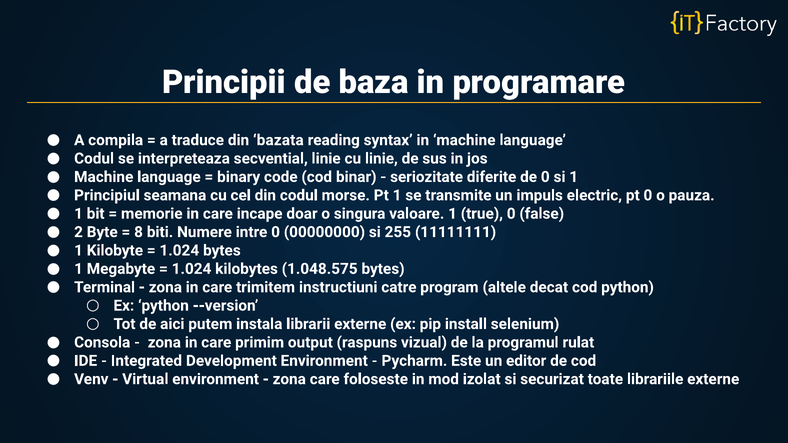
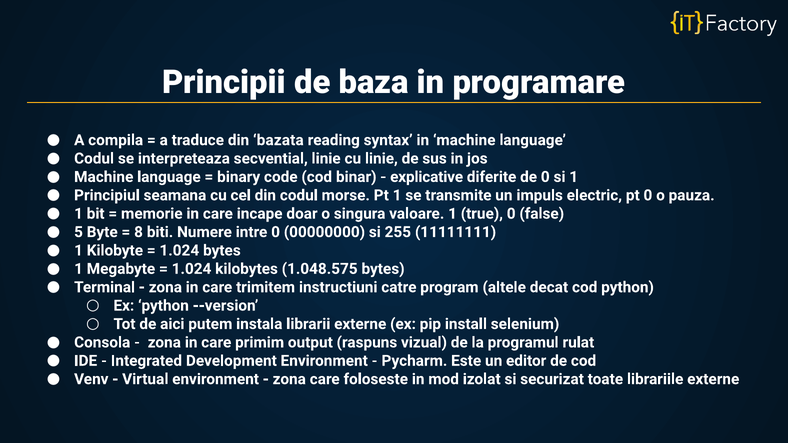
seriozitate: seriozitate -> explicative
2: 2 -> 5
